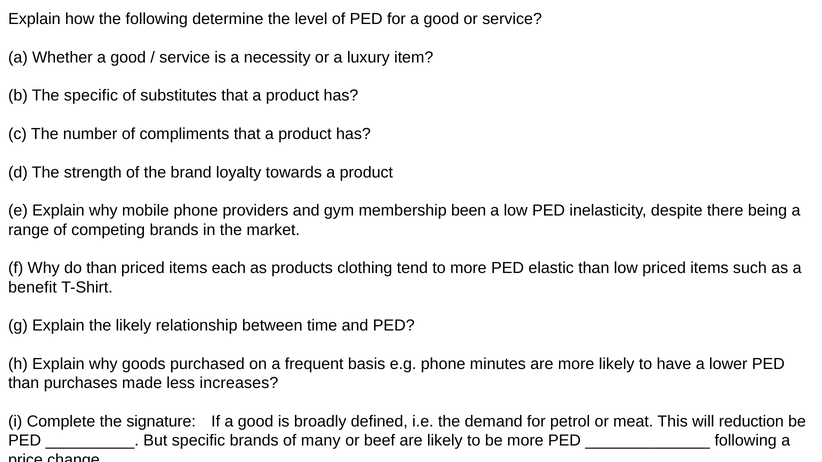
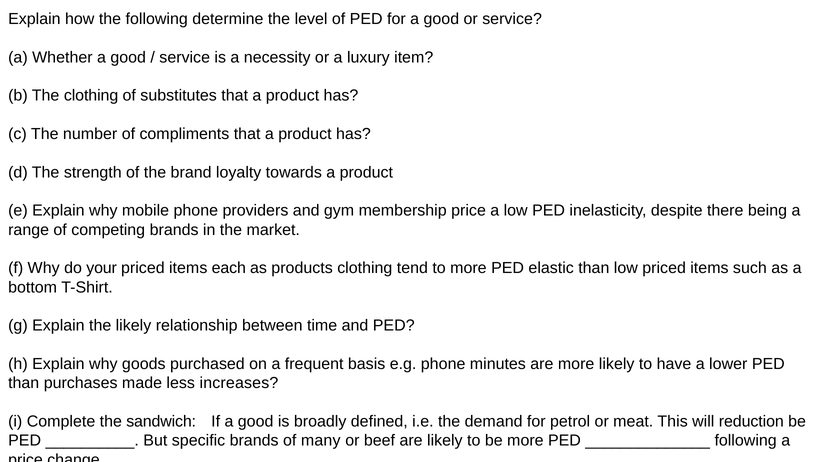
The specific: specific -> clothing
membership been: been -> price
do than: than -> your
benefit: benefit -> bottom
signature: signature -> sandwich
